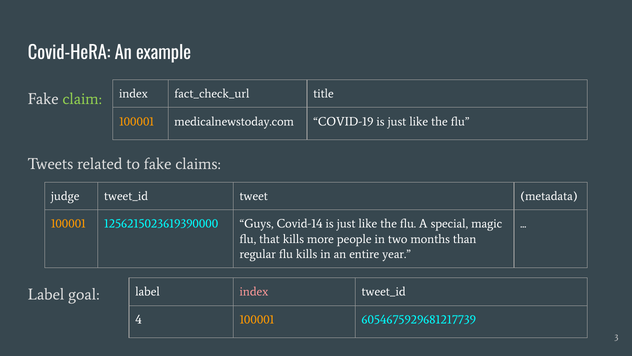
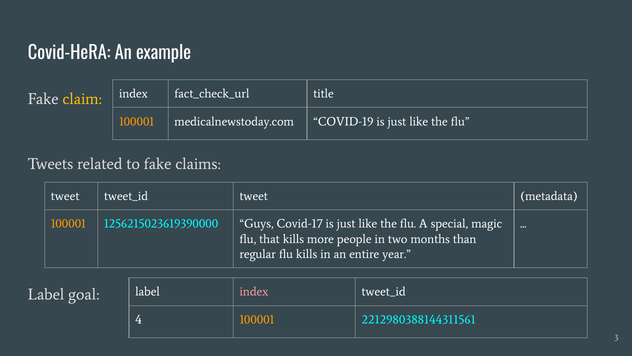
claim colour: light green -> yellow
judge at (65, 196): judge -> tweet
Covid-14: Covid-14 -> Covid-17
6054675929681217739: 6054675929681217739 -> 2212980388144311561
